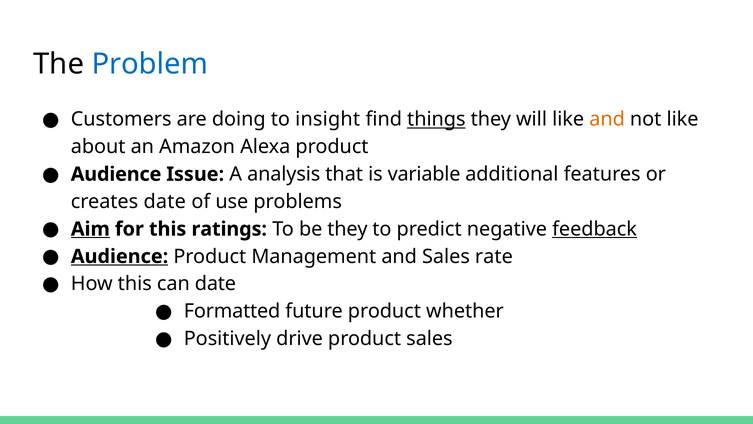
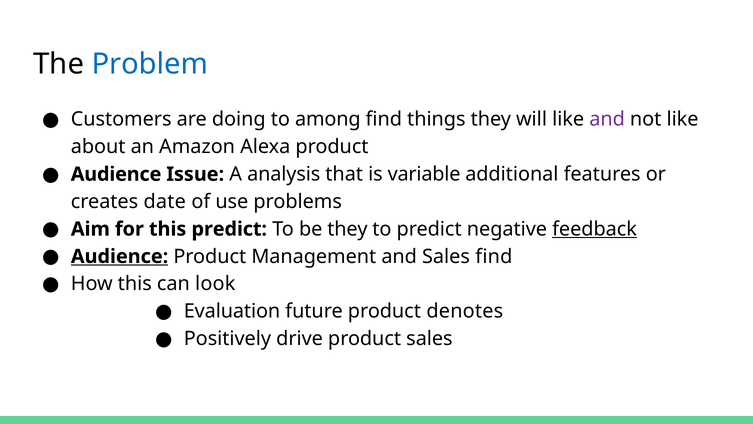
insight: insight -> among
things underline: present -> none
and at (607, 119) colour: orange -> purple
Aim underline: present -> none
this ratings: ratings -> predict
Sales rate: rate -> find
can date: date -> look
Formatted: Formatted -> Evaluation
whether: whether -> denotes
